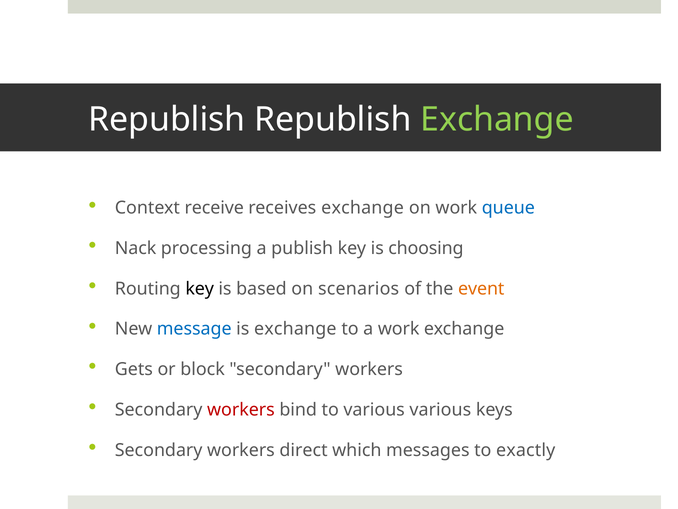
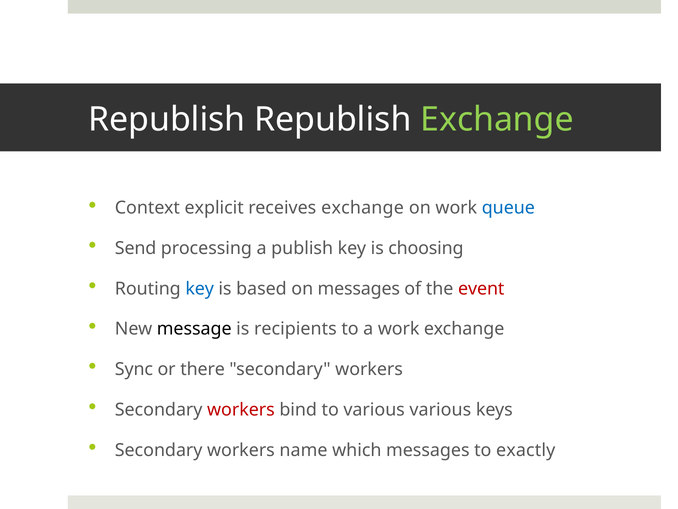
receive: receive -> explicit
Nack: Nack -> Send
key at (200, 288) colour: black -> blue
on scenarios: scenarios -> messages
event colour: orange -> red
message colour: blue -> black
is exchange: exchange -> recipients
Gets: Gets -> Sync
block: block -> there
direct: direct -> name
